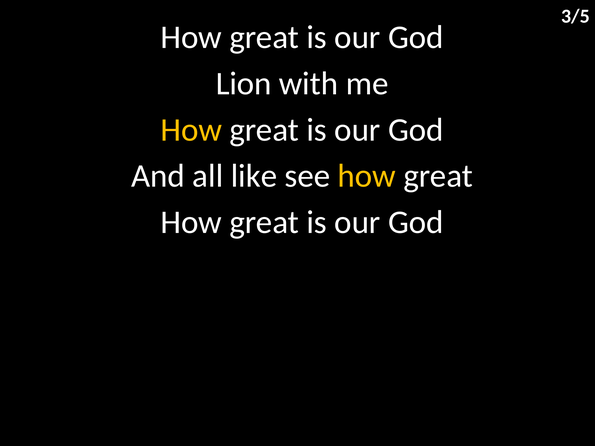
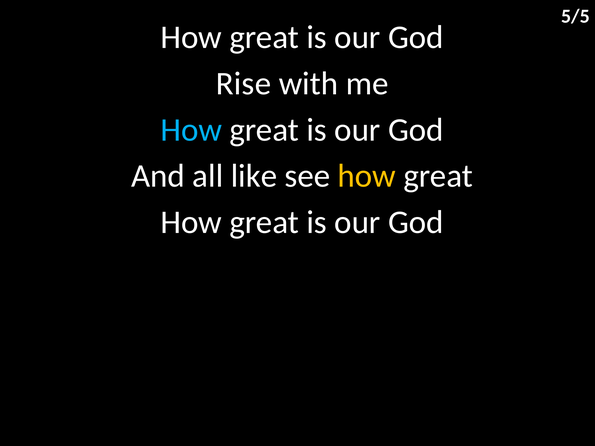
3/5: 3/5 -> 5/5
Lion: Lion -> Rise
How at (191, 130) colour: yellow -> light blue
